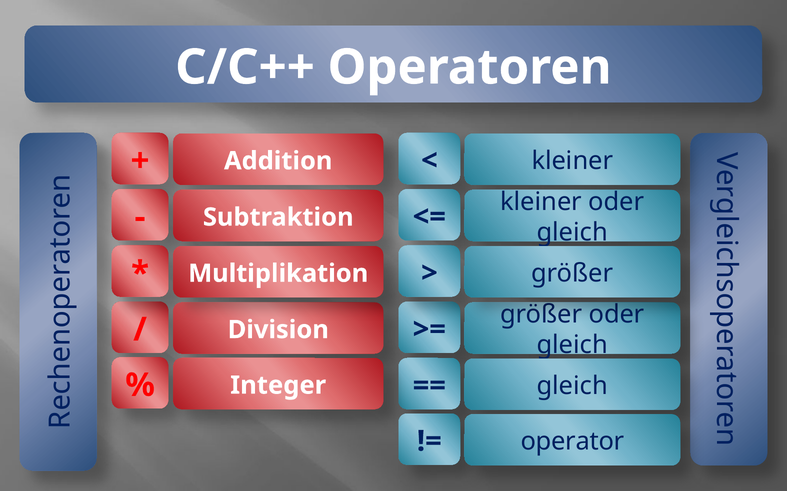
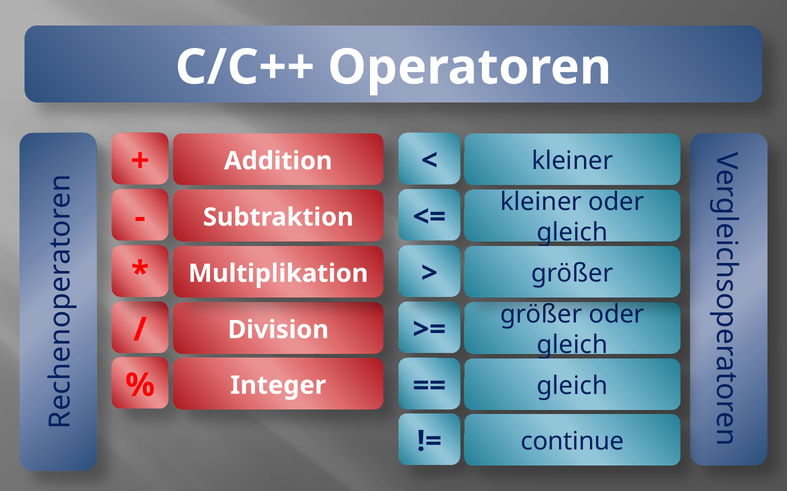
operator: operator -> continue
